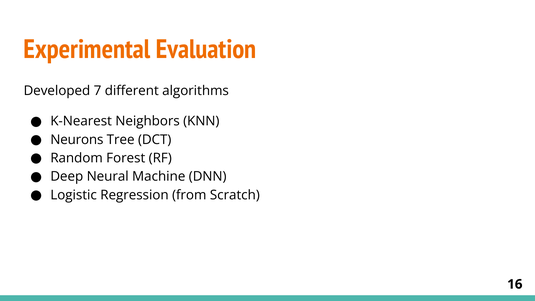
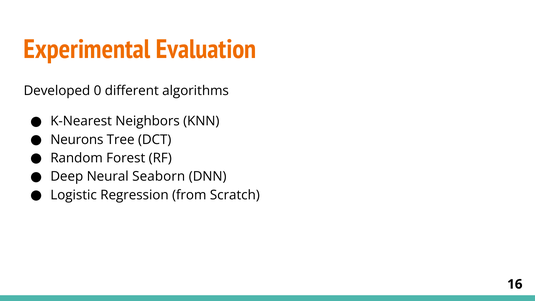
7: 7 -> 0
Machine: Machine -> Seaborn
